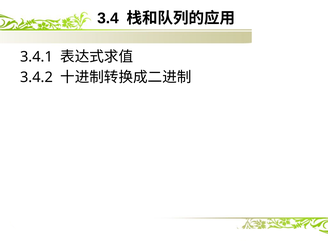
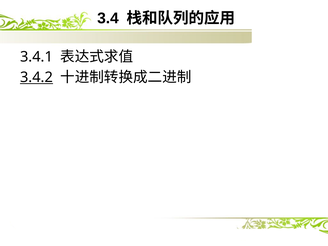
3.4.2 underline: none -> present
